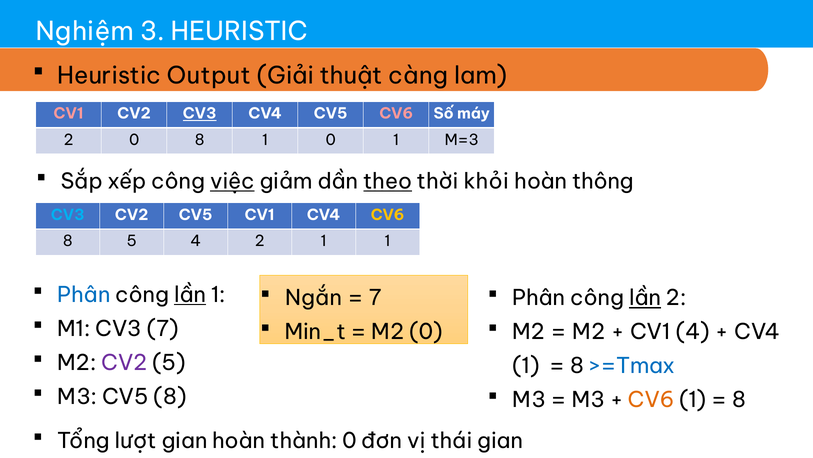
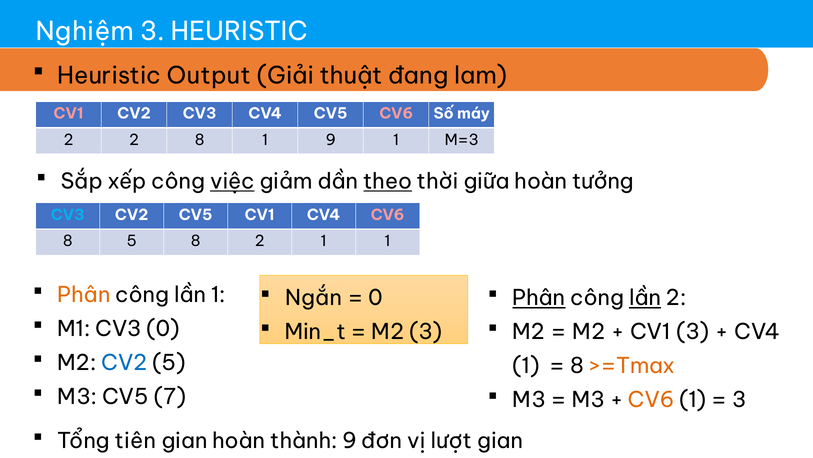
càng: càng -> đang
CV3 at (200, 114) underline: present -> none
2 0: 0 -> 2
1 0: 0 -> 9
khỏi: khỏi -> giữa
thông: thông -> tưởng
CV6 at (388, 215) colour: yellow -> pink
5 4: 4 -> 8
Phân at (84, 295) colour: blue -> orange
lần at (190, 295) underline: present -> none
7 at (375, 298): 7 -> 0
Phân at (539, 298) underline: none -> present
CV3 7: 7 -> 0
M2 0: 0 -> 3
CV1 4: 4 -> 3
CV2 at (124, 363) colour: purple -> blue
>=Tmax colour: blue -> orange
CV5 8: 8 -> 7
8 at (739, 399): 8 -> 3
lượt: lượt -> tiên
thành 0: 0 -> 9
thái: thái -> lượt
